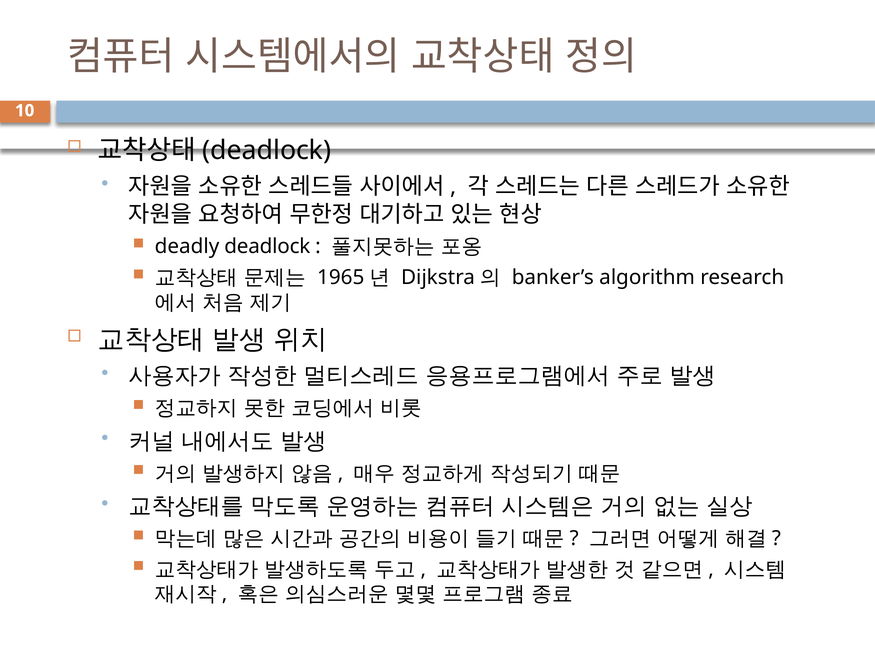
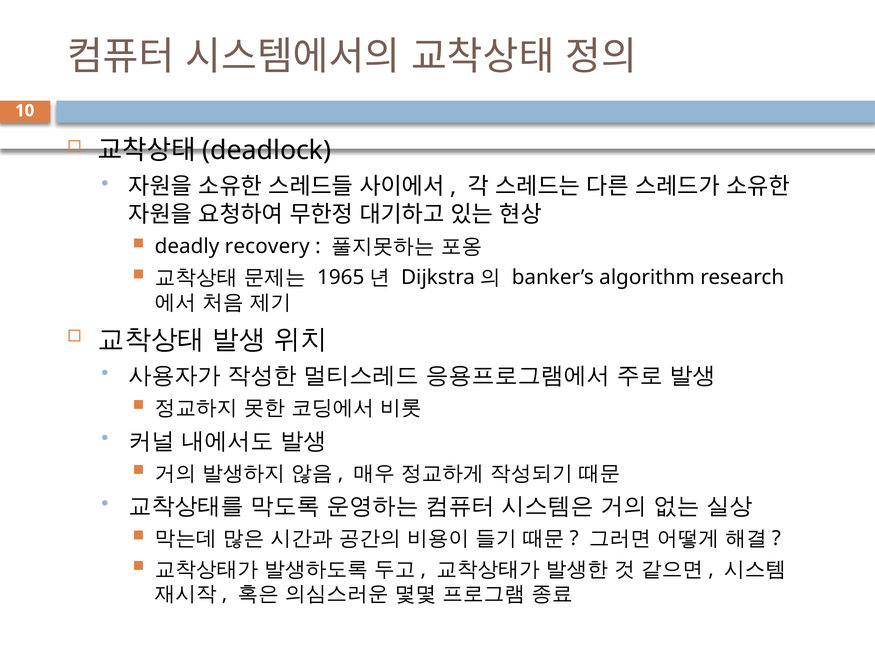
deadly deadlock: deadlock -> recovery
